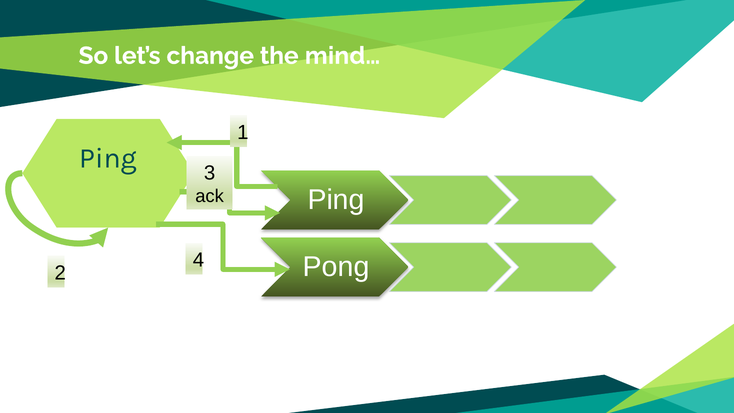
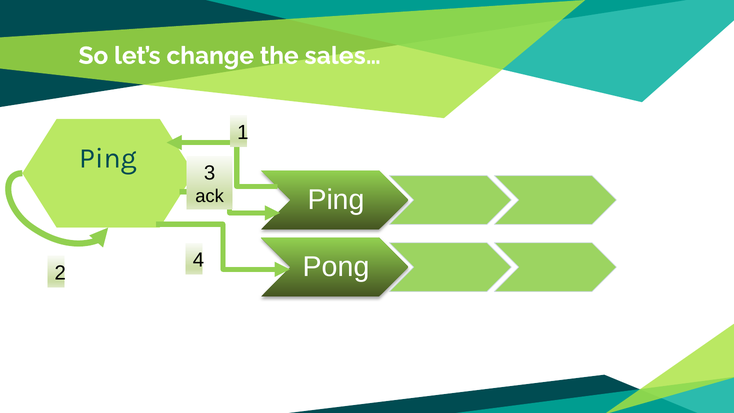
mind…: mind… -> sales…
